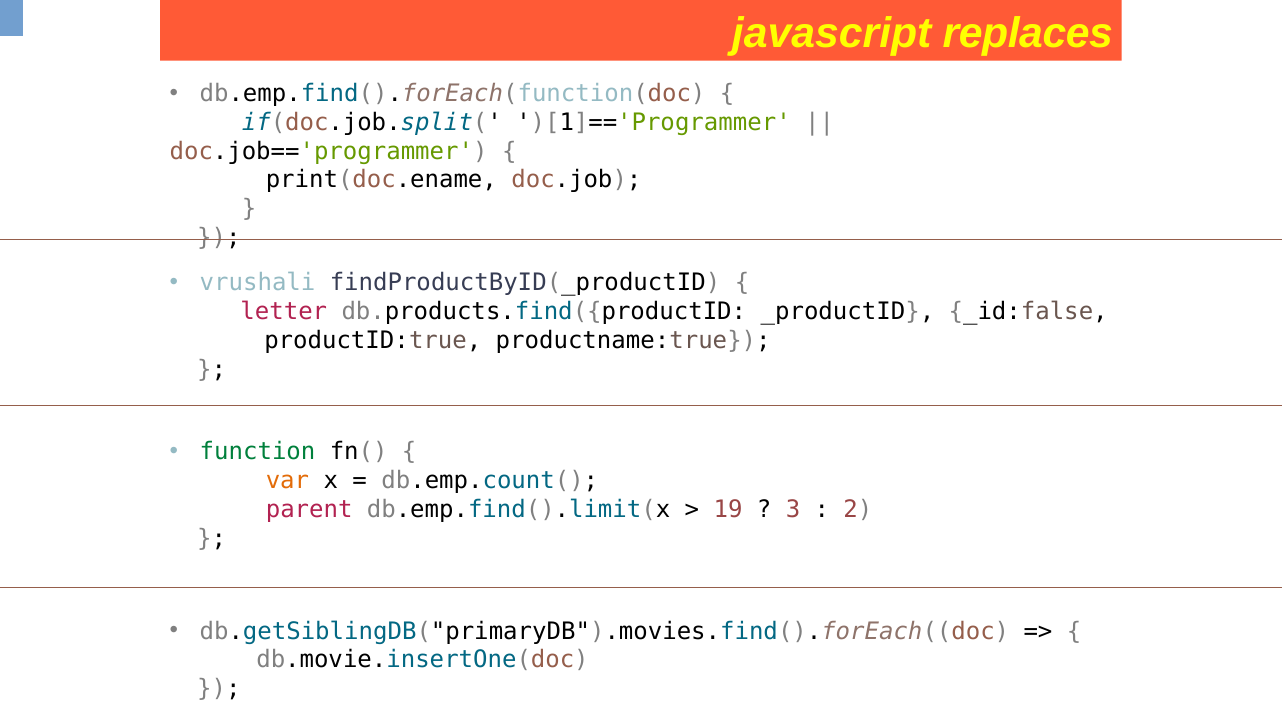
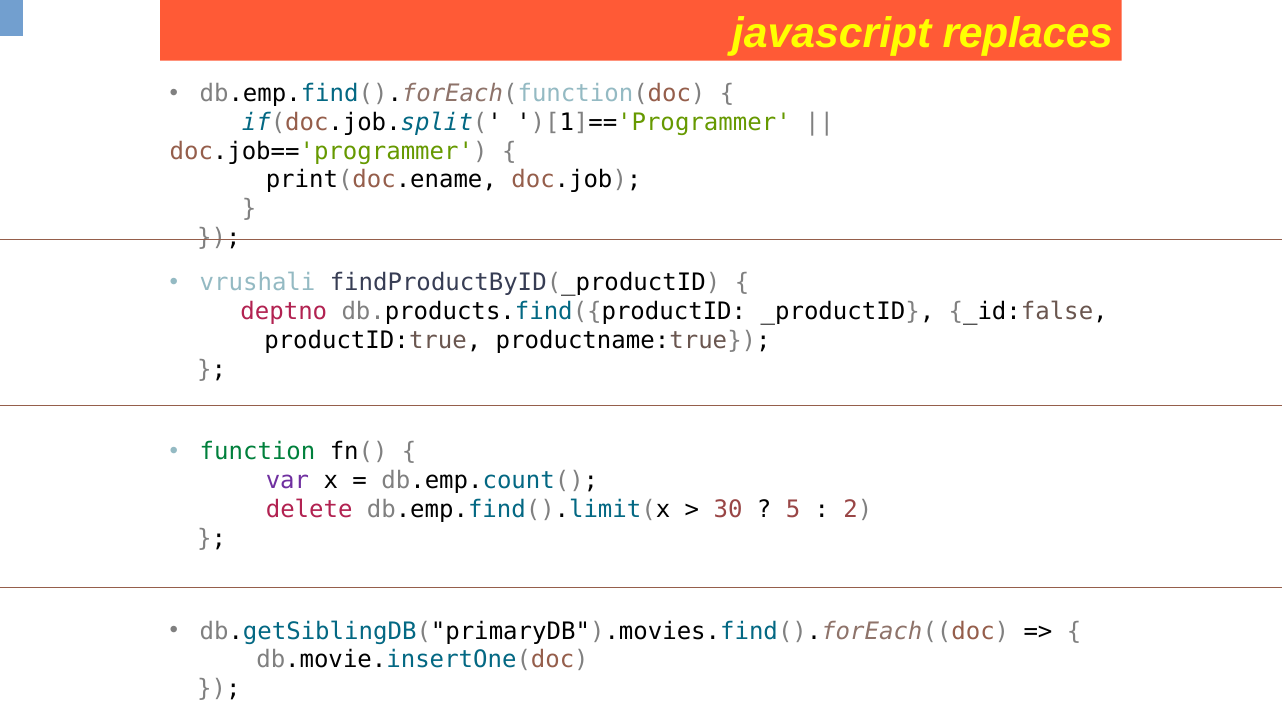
letter: letter -> deptno
var colour: orange -> purple
parent: parent -> delete
19: 19 -> 30
3: 3 -> 5
